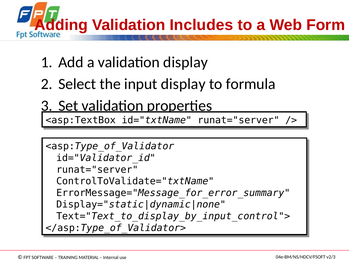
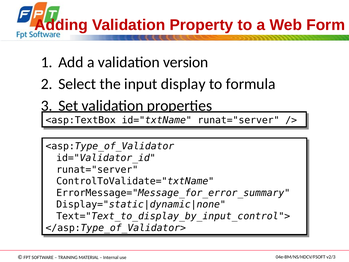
Includes: Includes -> Property
validation display: display -> version
